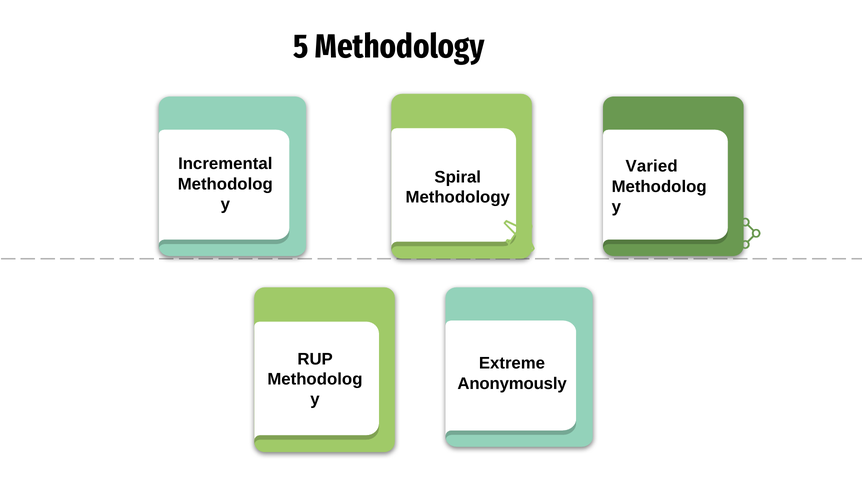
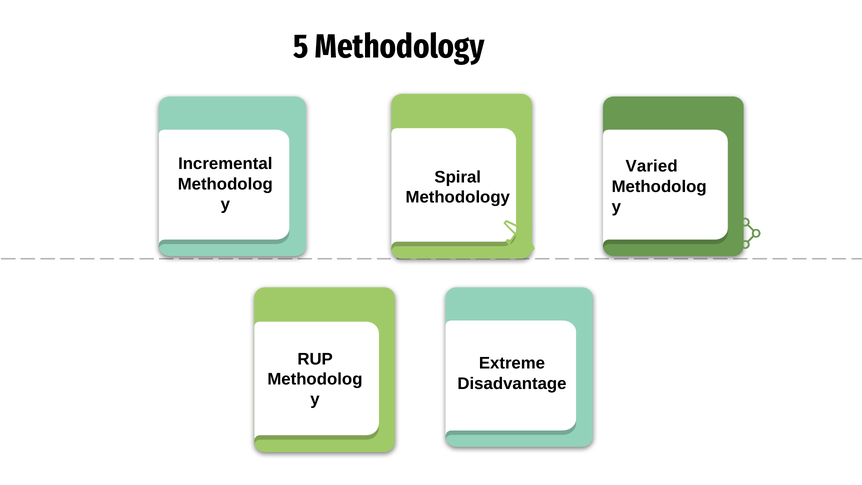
Anonymously: Anonymously -> Disadvantage
